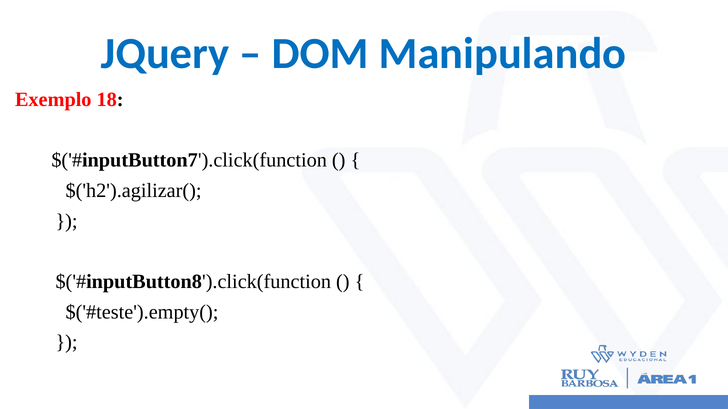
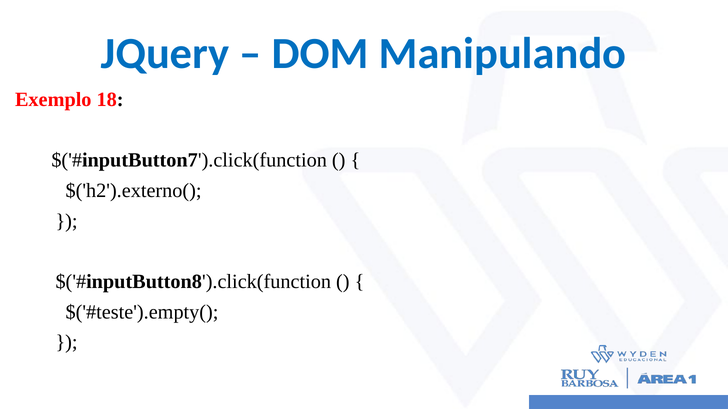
$('h2').agilizar(: $('h2').agilizar( -> $('h2').externo(
